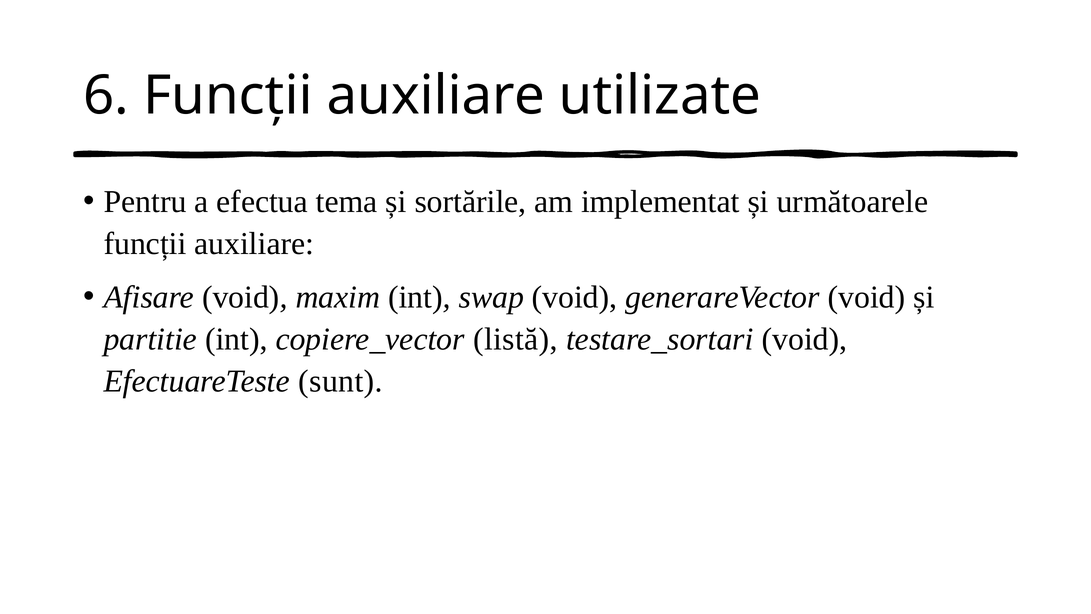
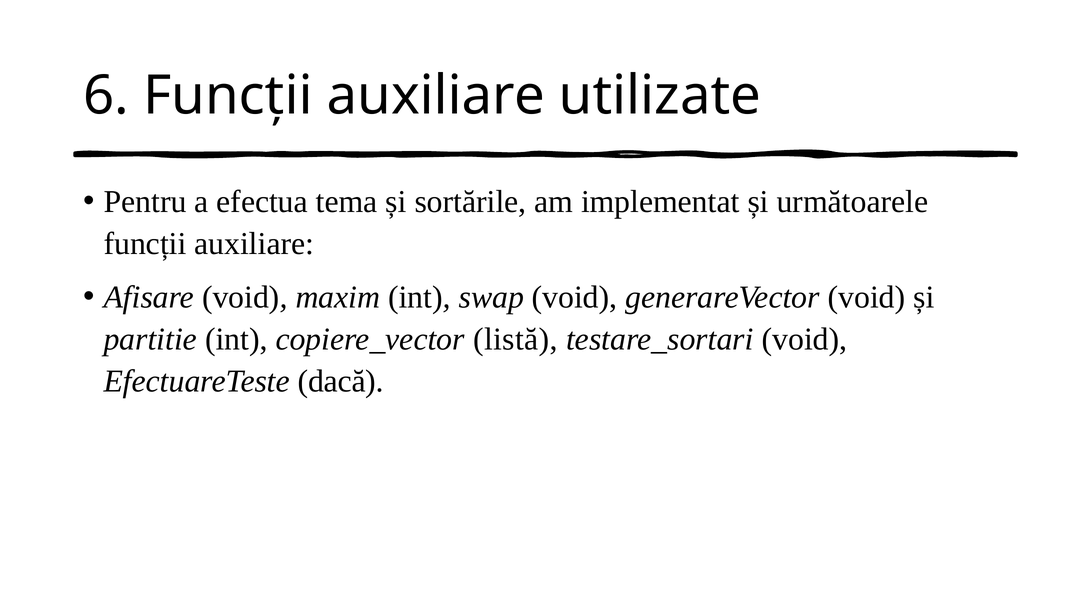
sunt: sunt -> dacă
